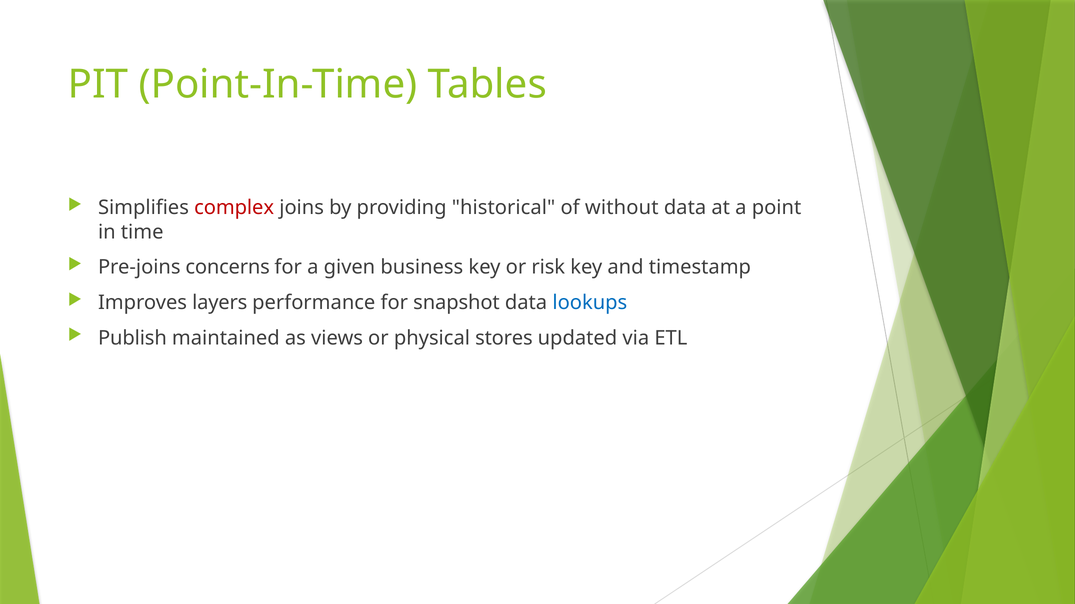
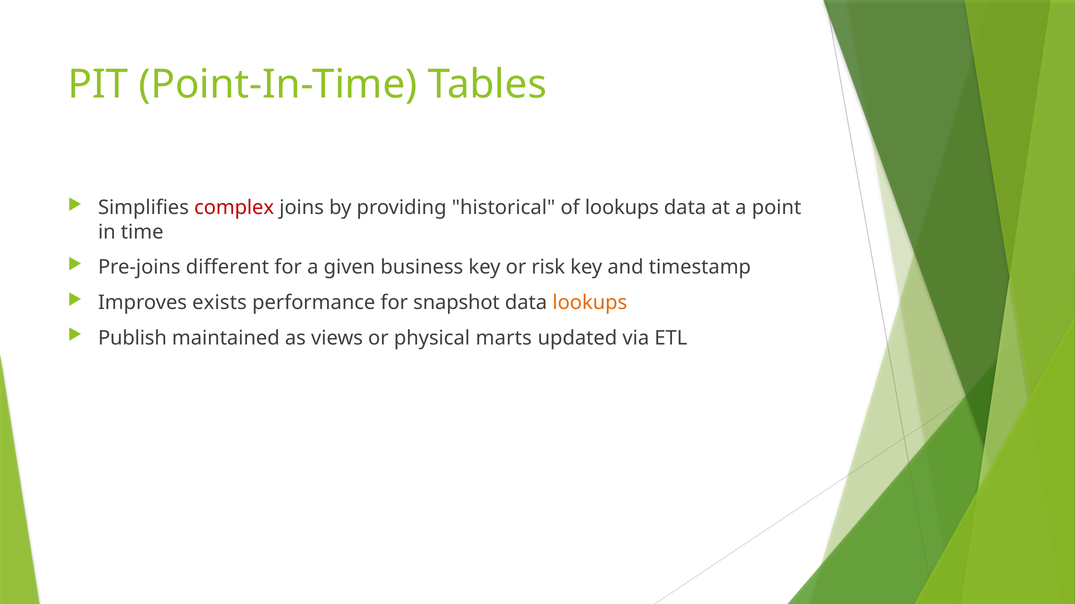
of without: without -> lookups
concerns: concerns -> different
layers: layers -> exists
lookups at (590, 303) colour: blue -> orange
stores: stores -> marts
